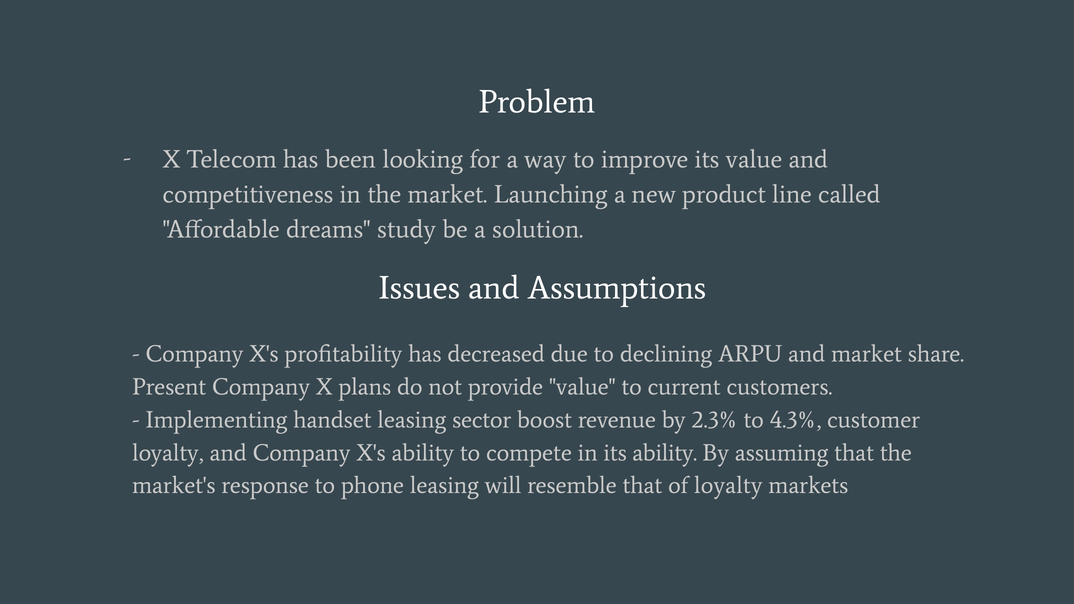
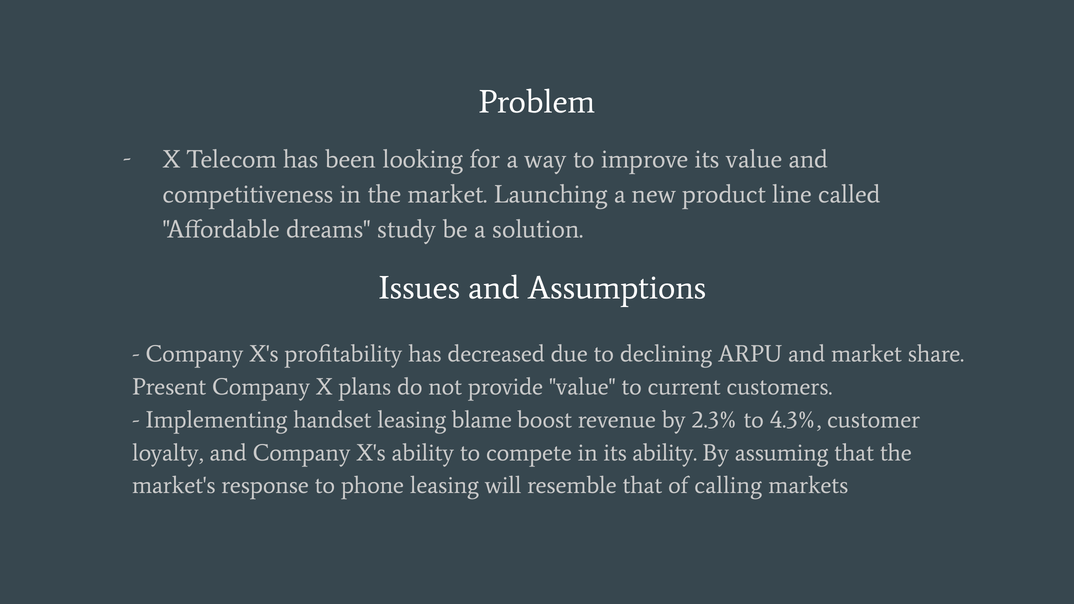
sector: sector -> blame
of loyalty: loyalty -> calling
